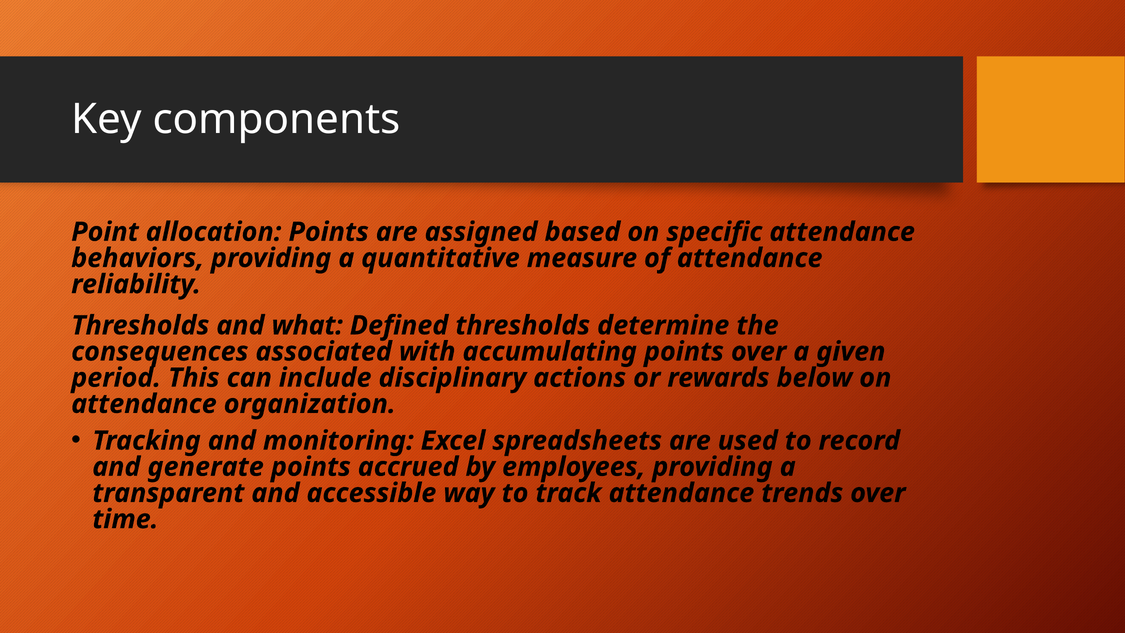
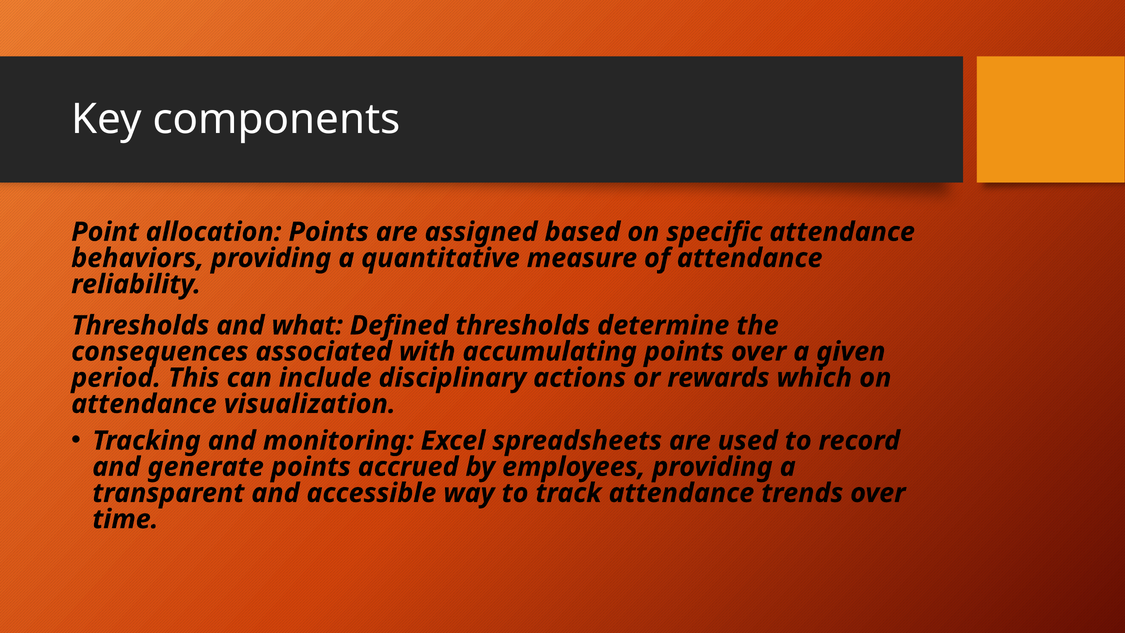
below: below -> which
organization: organization -> visualization
